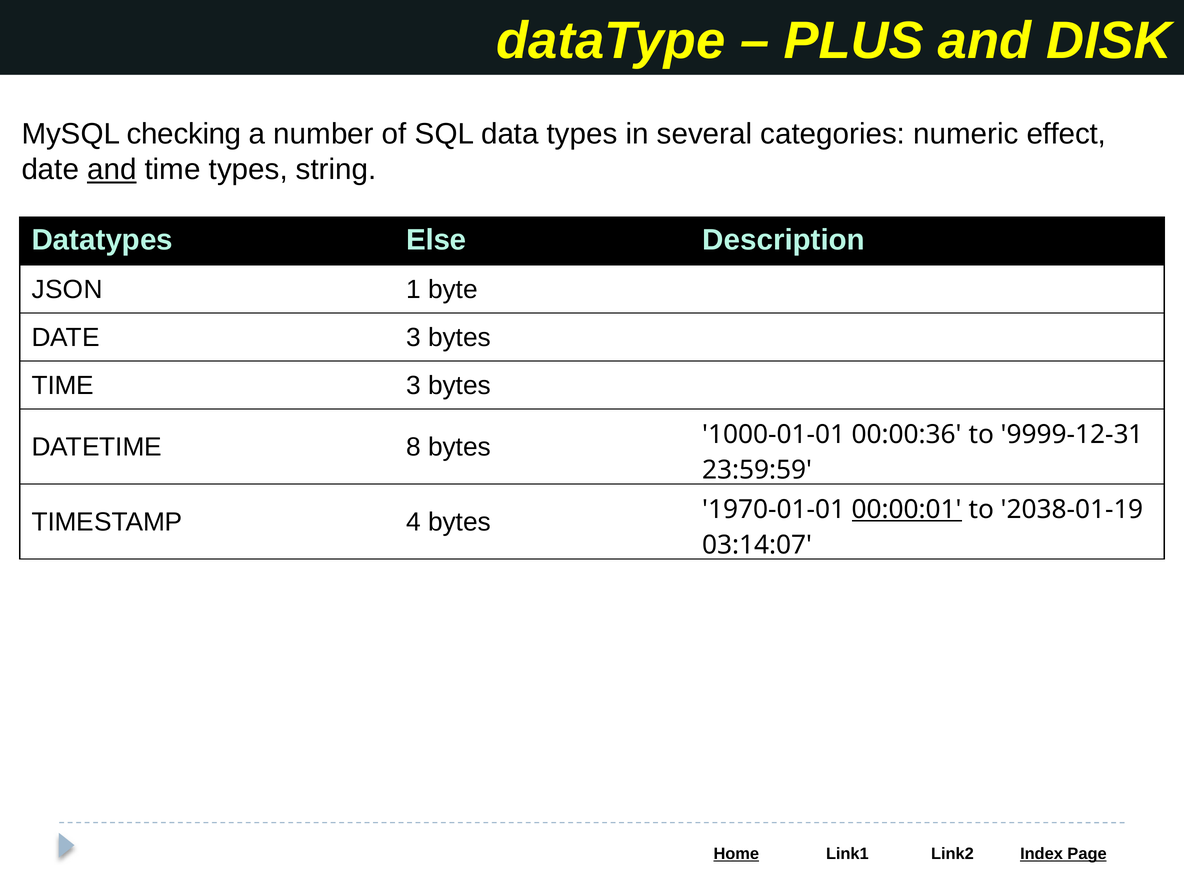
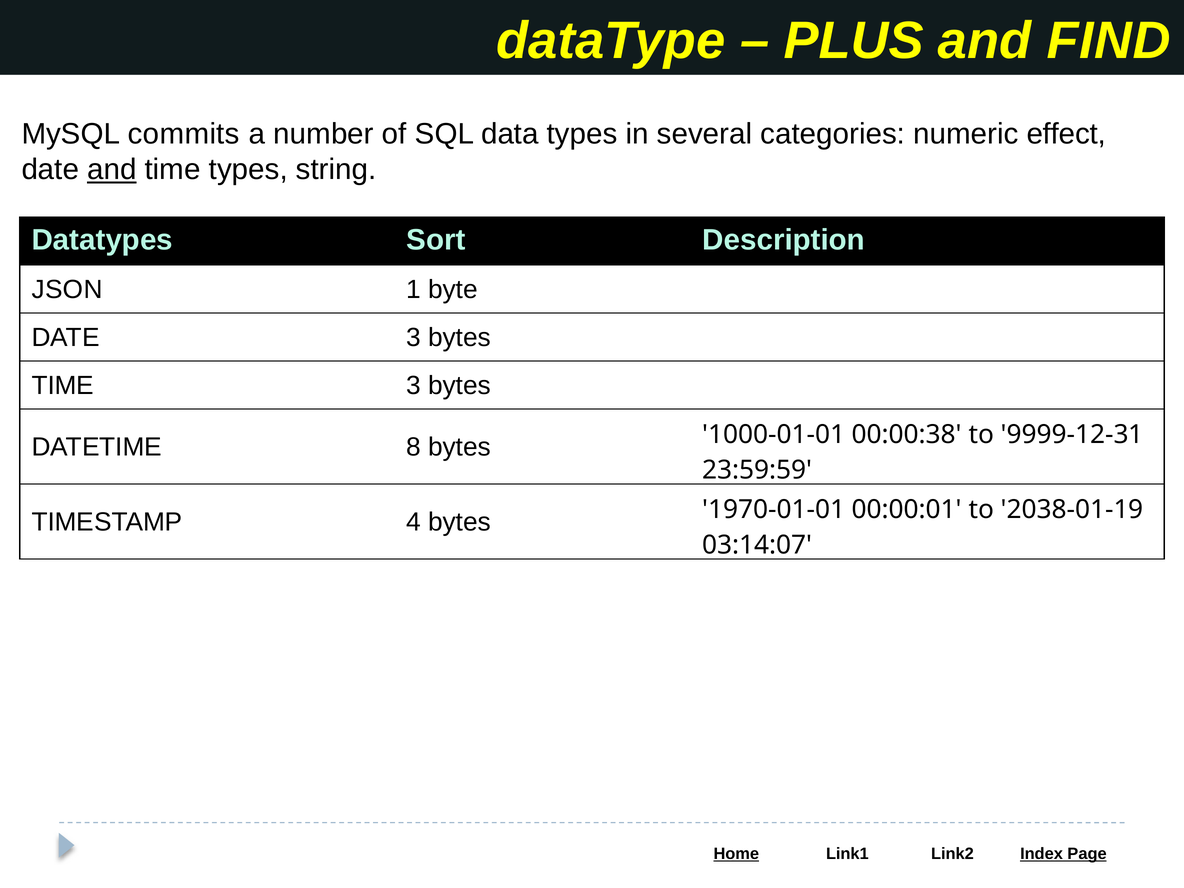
DISK: DISK -> FIND
checking: checking -> commits
Else: Else -> Sort
00:00:36: 00:00:36 -> 00:00:38
00:00:01 underline: present -> none
